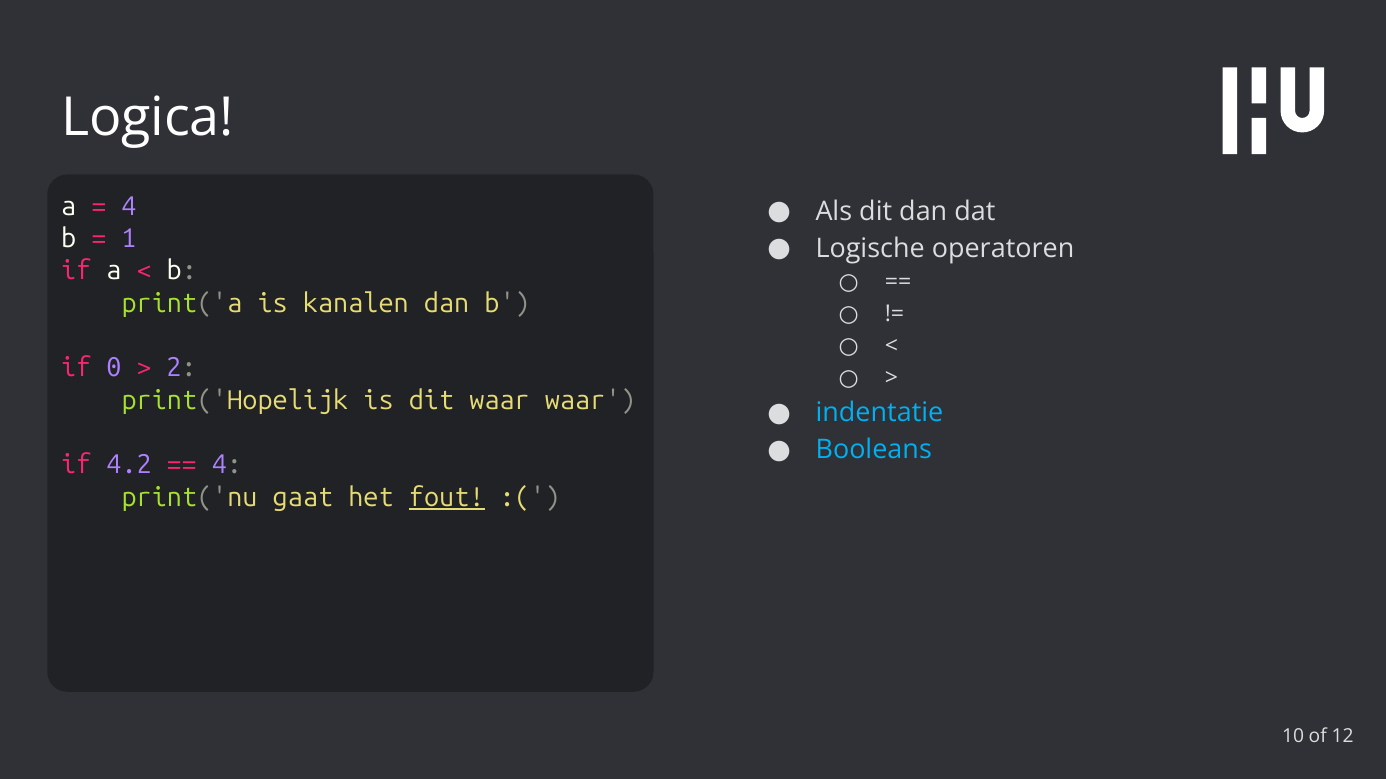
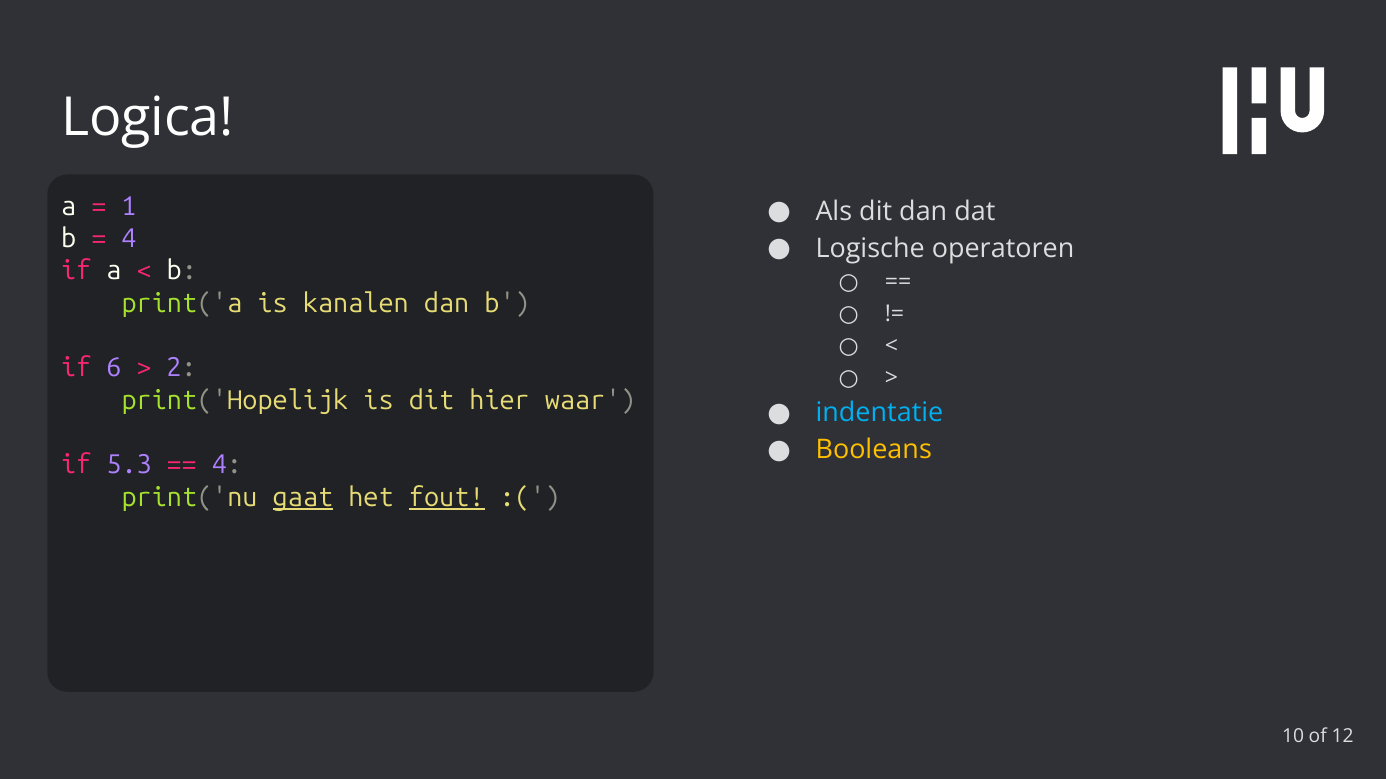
4 at (129, 207): 4 -> 1
1 at (129, 239): 1 -> 4
0: 0 -> 6
dit waar: waar -> hier
Booleans colour: light blue -> yellow
4.2: 4.2 -> 5.3
gaat underline: none -> present
